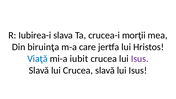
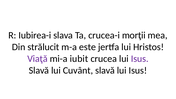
biruinţa: biruinţa -> strălucit
care: care -> este
Viaţă colour: blue -> purple
lui Crucea: Crucea -> Cuvânt
